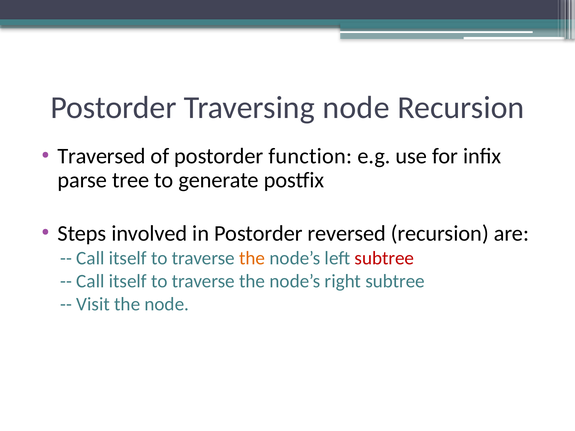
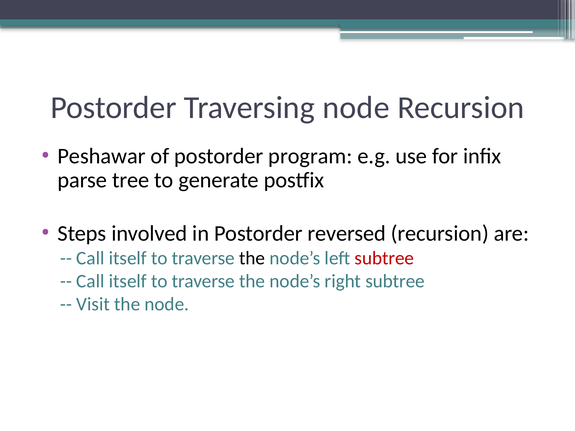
Traversed: Traversed -> Peshawar
function: function -> program
the at (252, 258) colour: orange -> black
